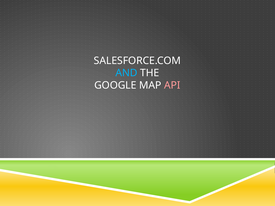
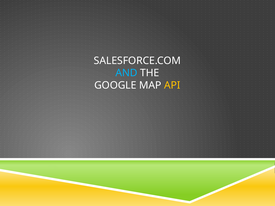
API colour: pink -> yellow
